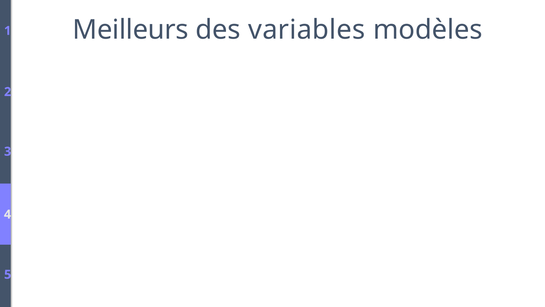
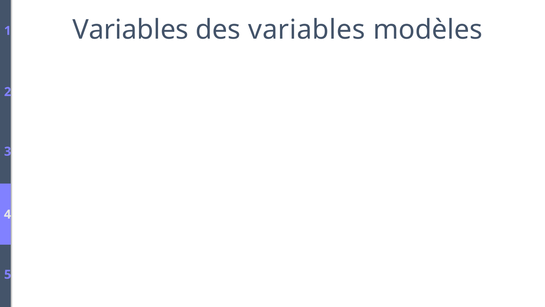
Meilleurs at (131, 30): Meilleurs -> Variables
